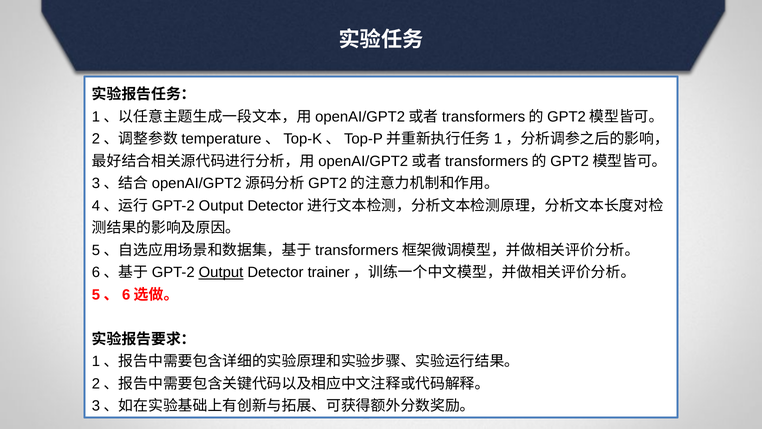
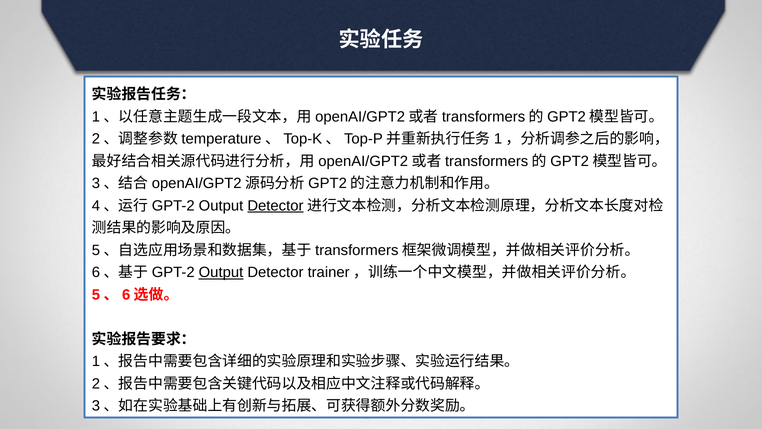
Detector at (275, 206) underline: none -> present
